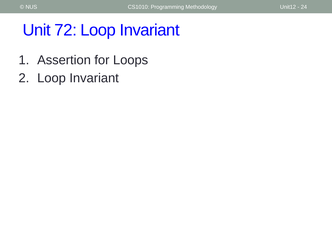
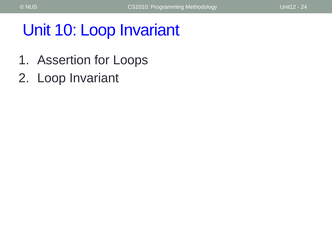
72: 72 -> 10
